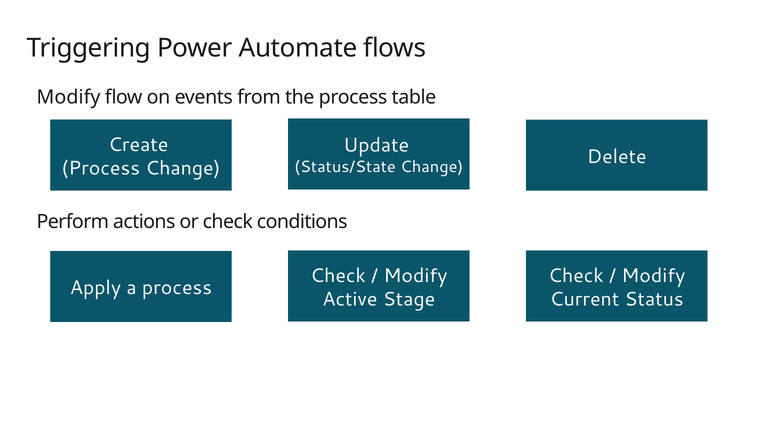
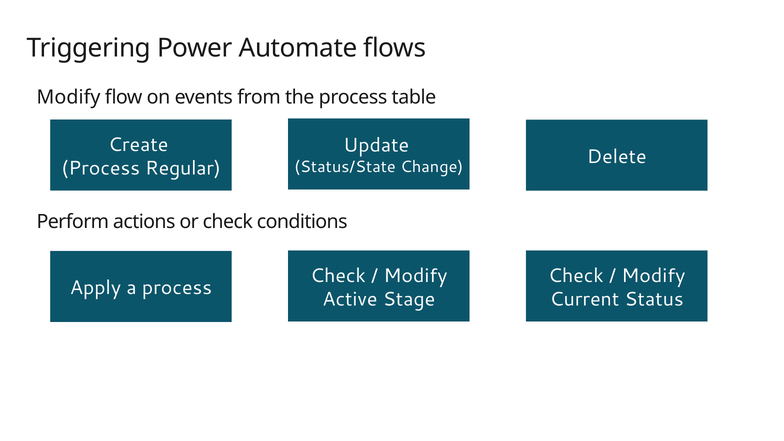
Process Change: Change -> Regular
